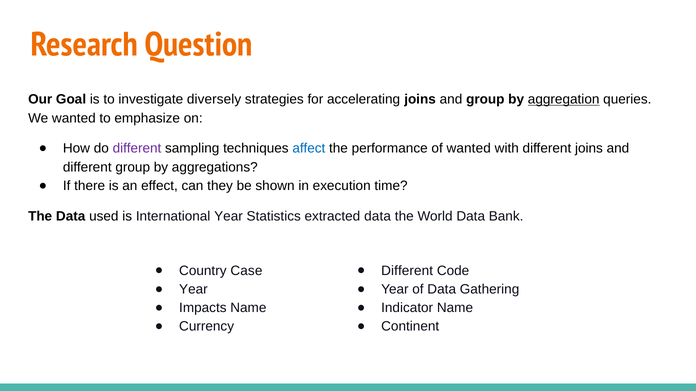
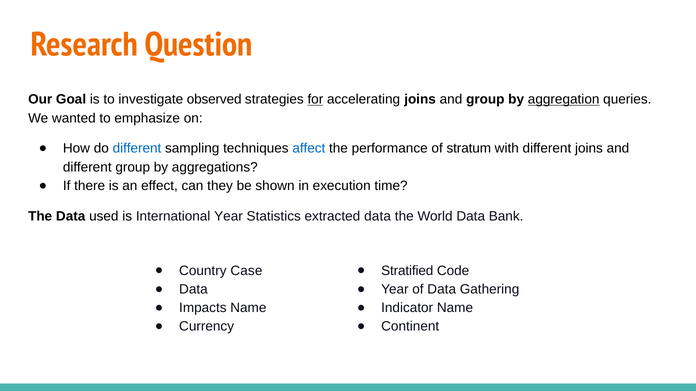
diversely: diversely -> observed
for underline: none -> present
different at (137, 149) colour: purple -> blue
of wanted: wanted -> stratum
Different at (407, 271): Different -> Stratified
Year at (193, 290): Year -> Data
